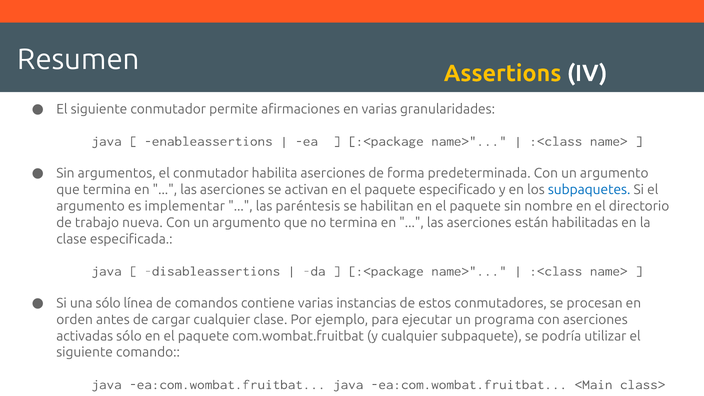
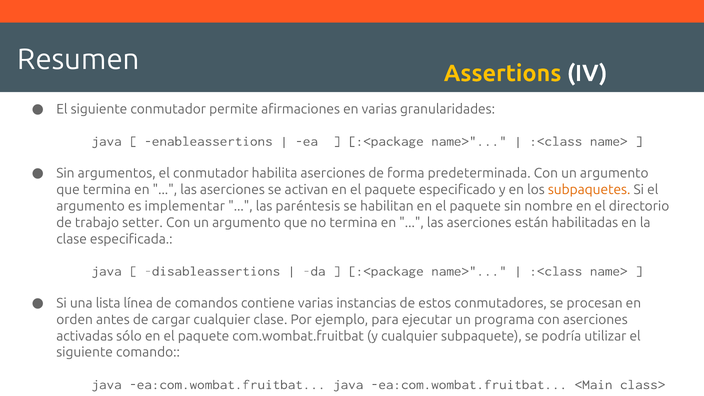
subpaquetes colour: blue -> orange
nueva: nueva -> setter
una sólo: sólo -> lista
